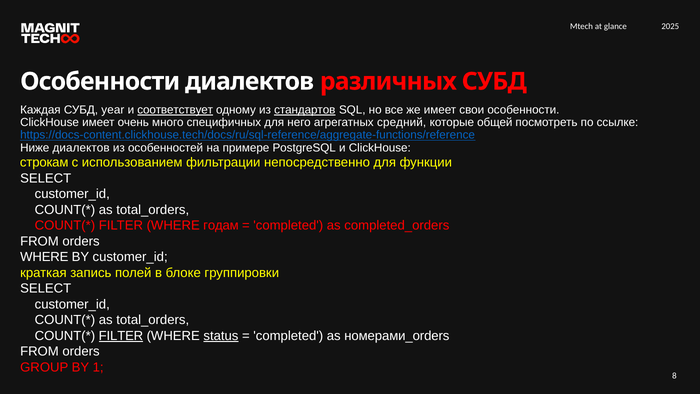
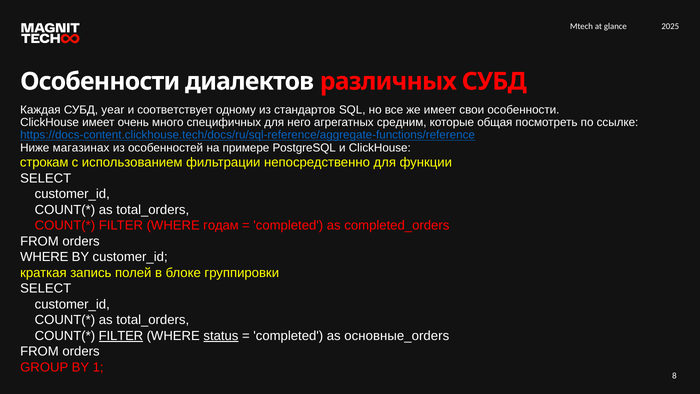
соответствует underline: present -> none
стандартов underline: present -> none
средний: средний -> средним
общей: общей -> общая
Ниже диалектов: диалектов -> магазинах
номерами_orders: номерами_orders -> основные_orders
